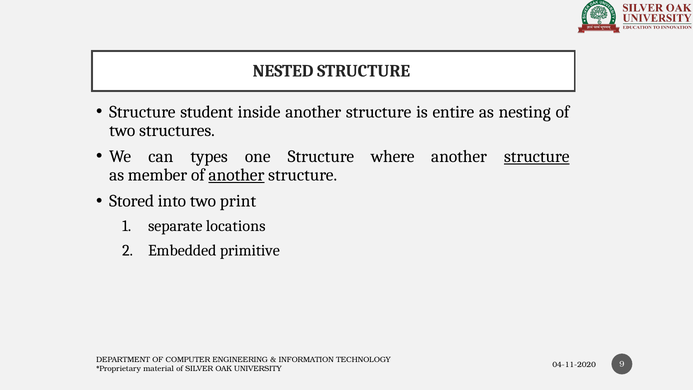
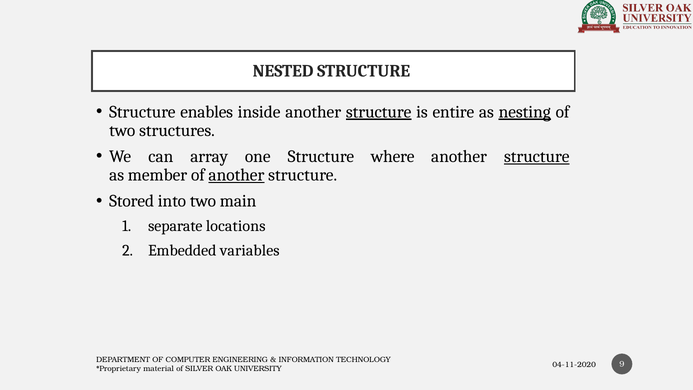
student: student -> enables
structure at (379, 112) underline: none -> present
nesting underline: none -> present
types: types -> array
print: print -> main
primitive: primitive -> variables
